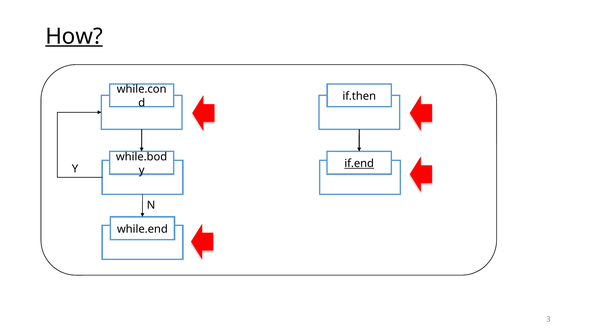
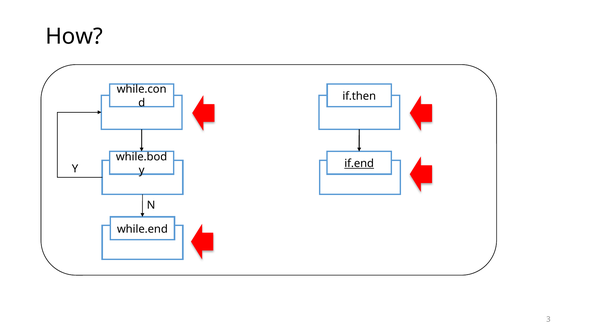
How underline: present -> none
